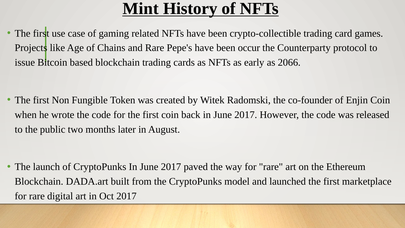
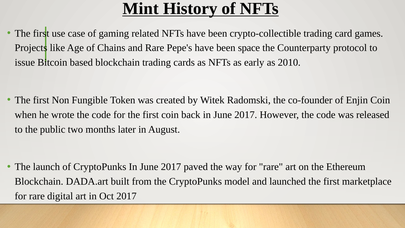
occur: occur -> space
2066: 2066 -> 2010
